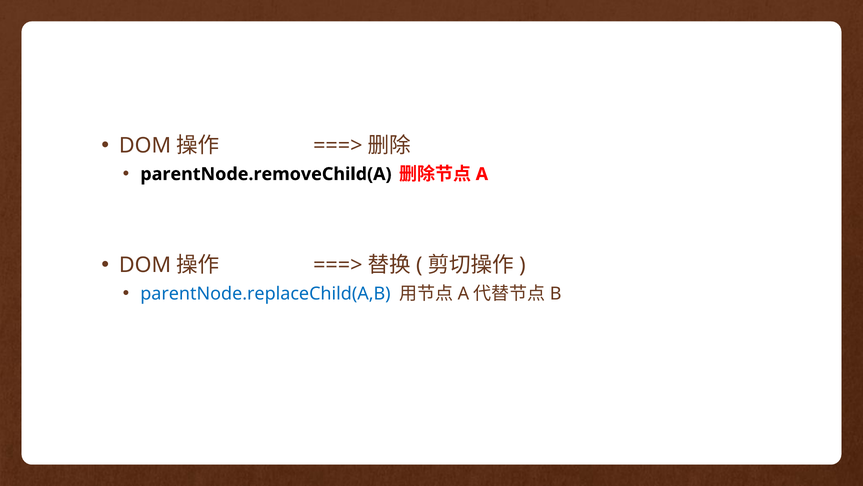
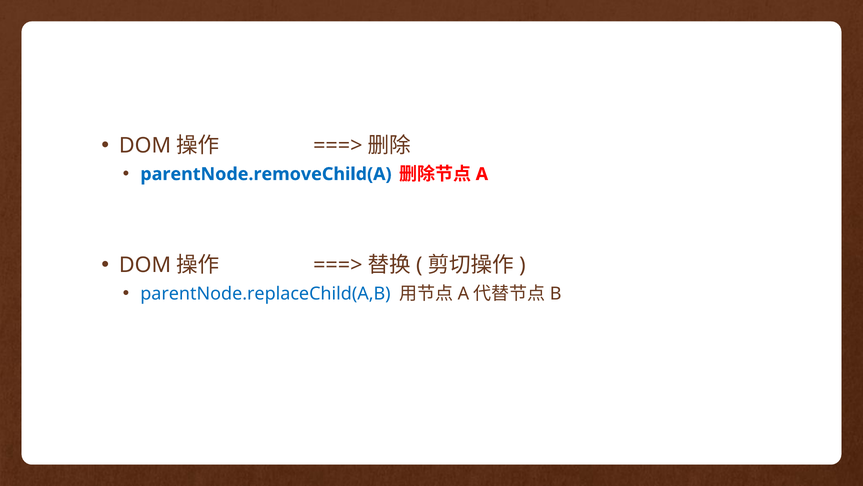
parentNode.removeChild(A colour: black -> blue
